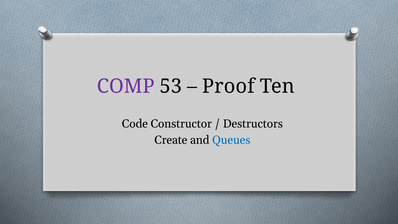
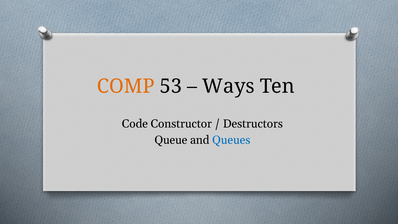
COMP colour: purple -> orange
Proof: Proof -> Ways
Create: Create -> Queue
